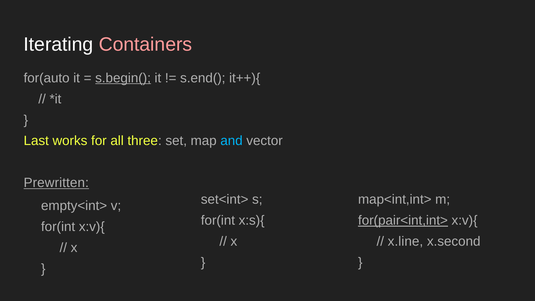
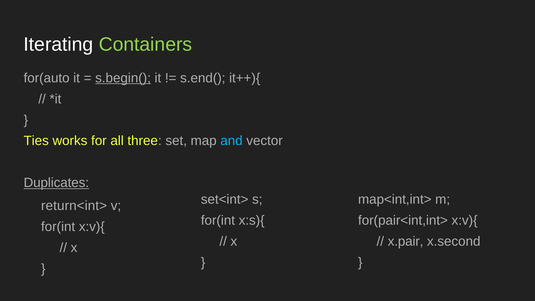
Containers colour: pink -> light green
Last: Last -> Ties
Prewritten: Prewritten -> Duplicates
empty<int>: empty<int> -> return<int>
for(pair<int,int> underline: present -> none
x.line: x.line -> x.pair
